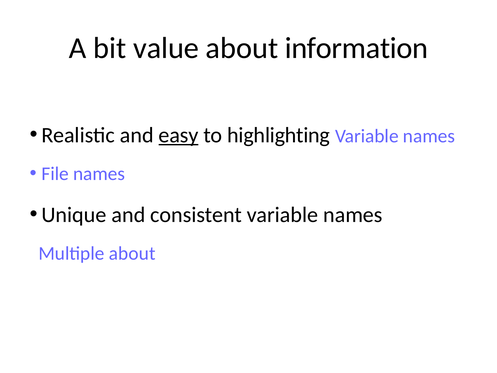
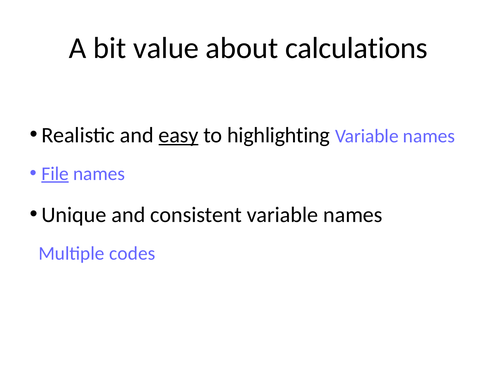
information: information -> calculations
File underline: none -> present
Multiple about: about -> codes
